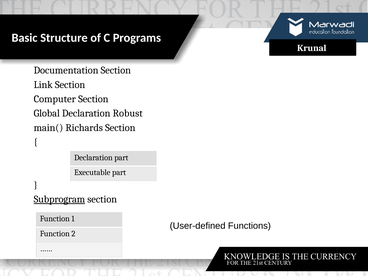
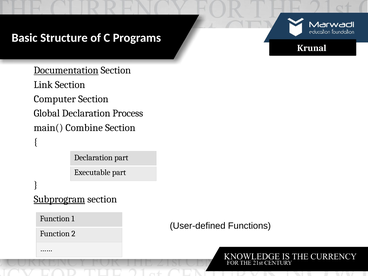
Documentation underline: none -> present
Robust: Robust -> Process
Richards: Richards -> Combine
